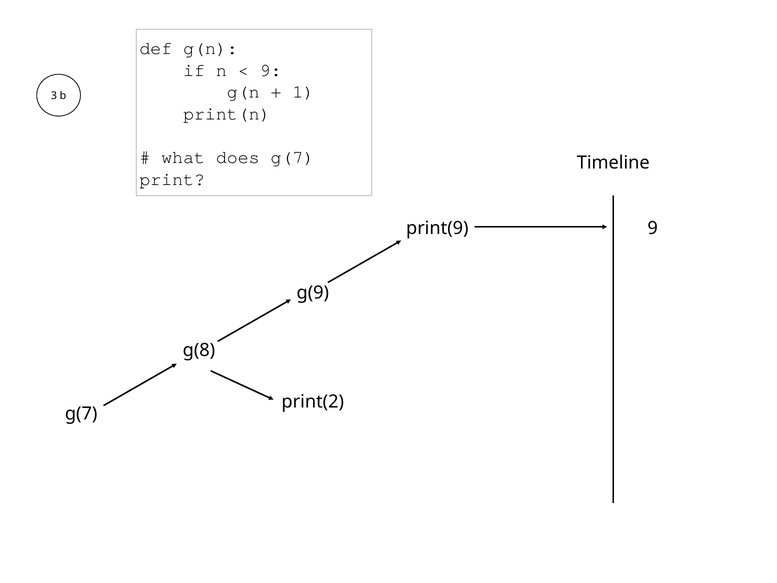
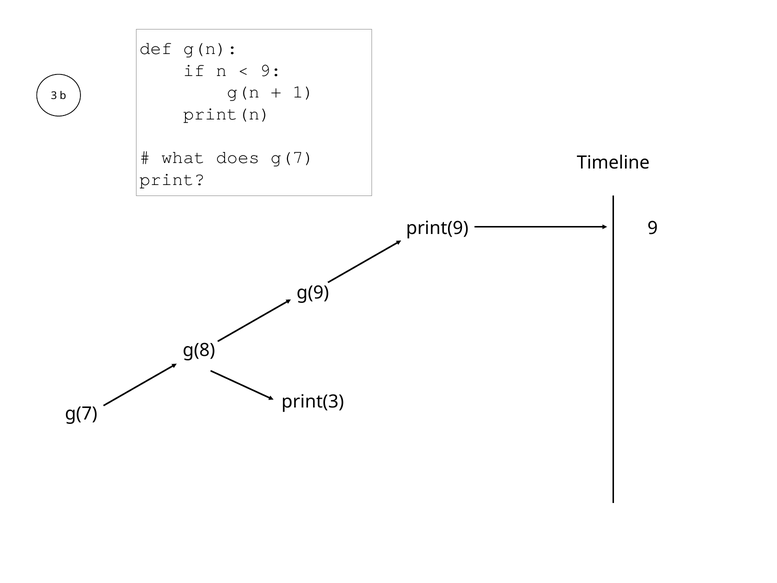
print(2: print(2 -> print(3
